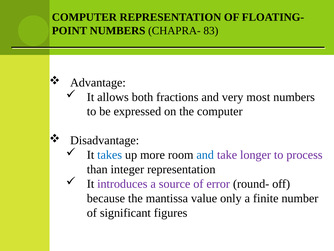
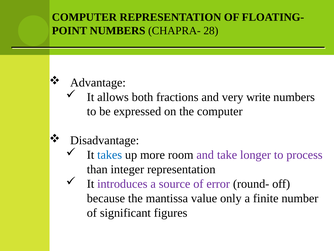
83: 83 -> 28
most: most -> write
and at (205, 155) colour: blue -> purple
